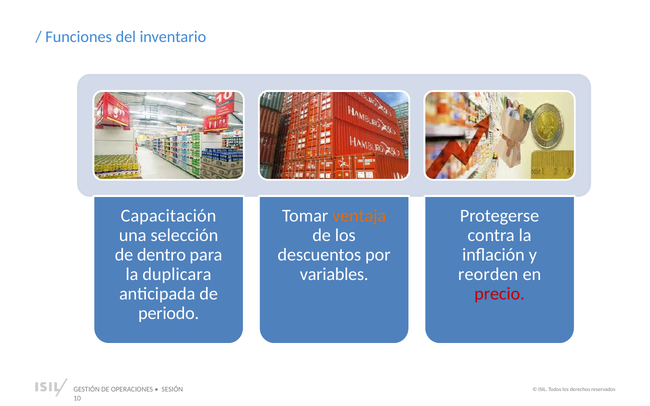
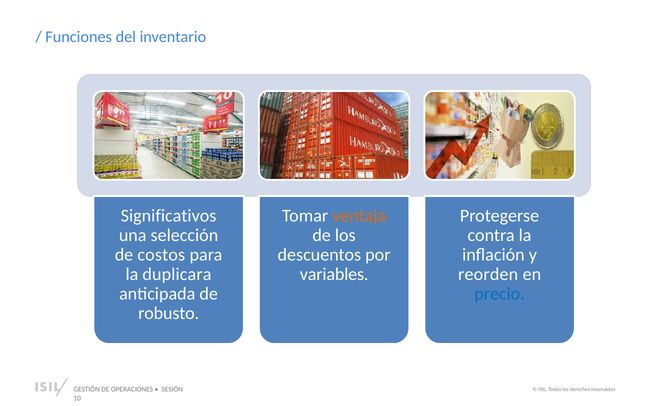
Capacitación: Capacitación -> Significativos
dentro: dentro -> costos
precio colour: red -> blue
periodo: periodo -> robusto
